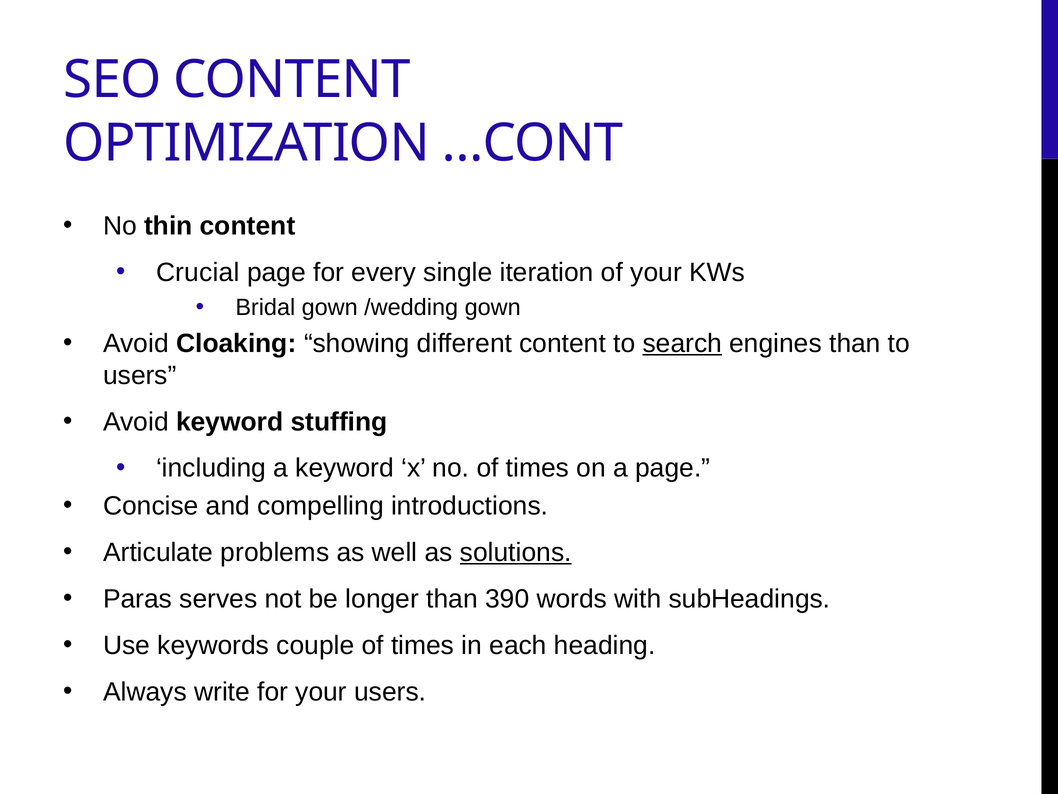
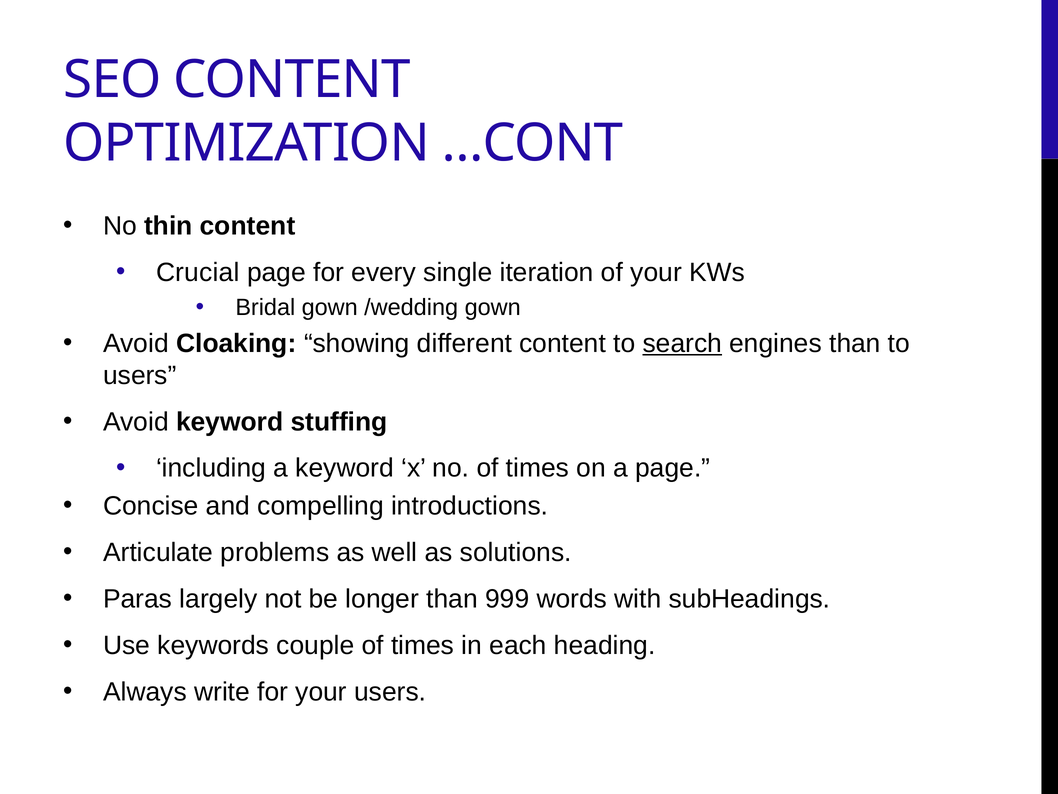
solutions underline: present -> none
serves: serves -> largely
390: 390 -> 999
